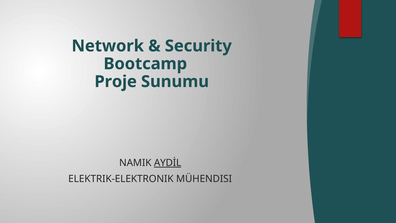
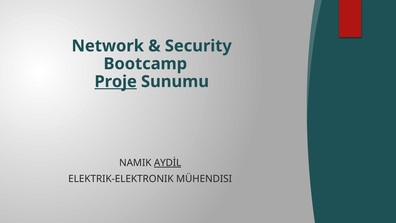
Proje underline: none -> present
